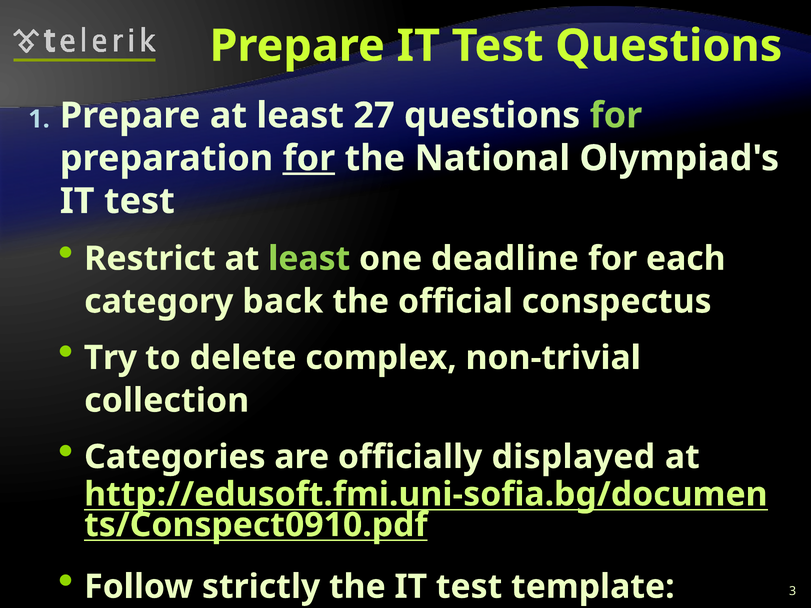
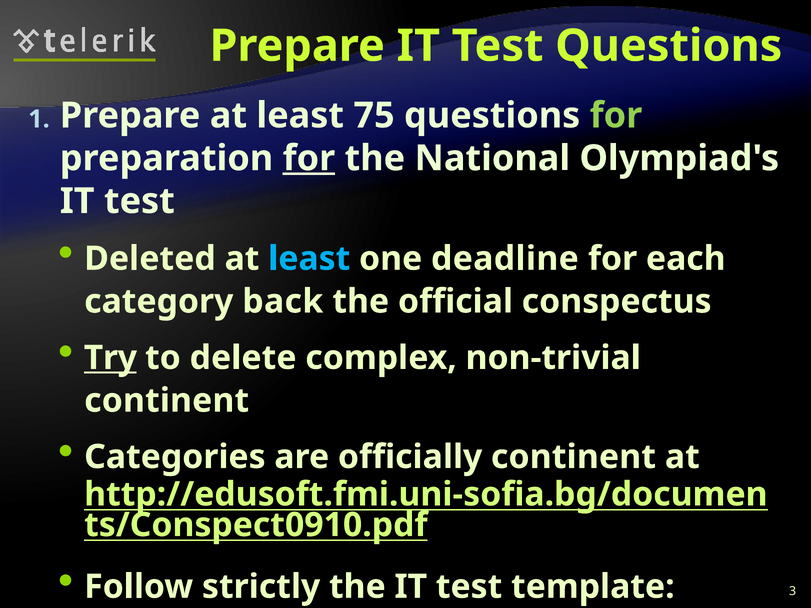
27: 27 -> 75
Restrict: Restrict -> Deleted
least at (309, 259) colour: light green -> light blue
Try underline: none -> present
collection at (167, 401): collection -> continent
officially displayed: displayed -> continent
